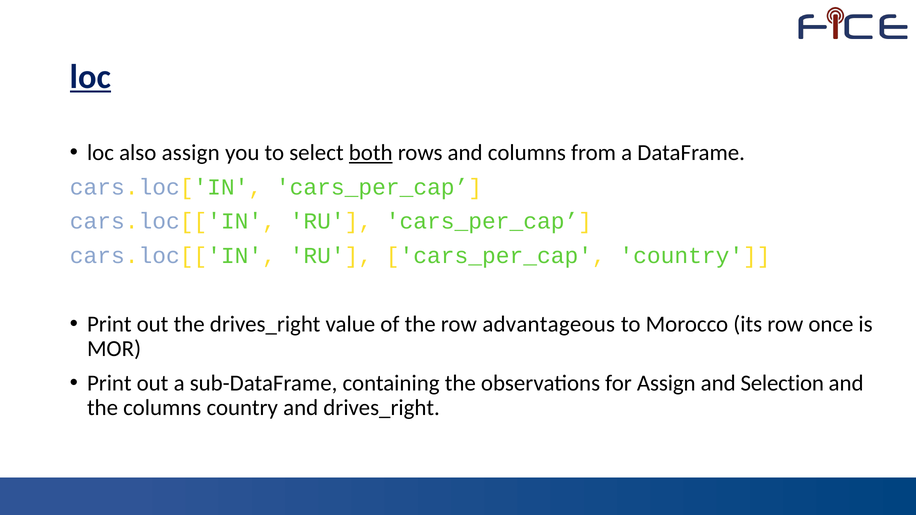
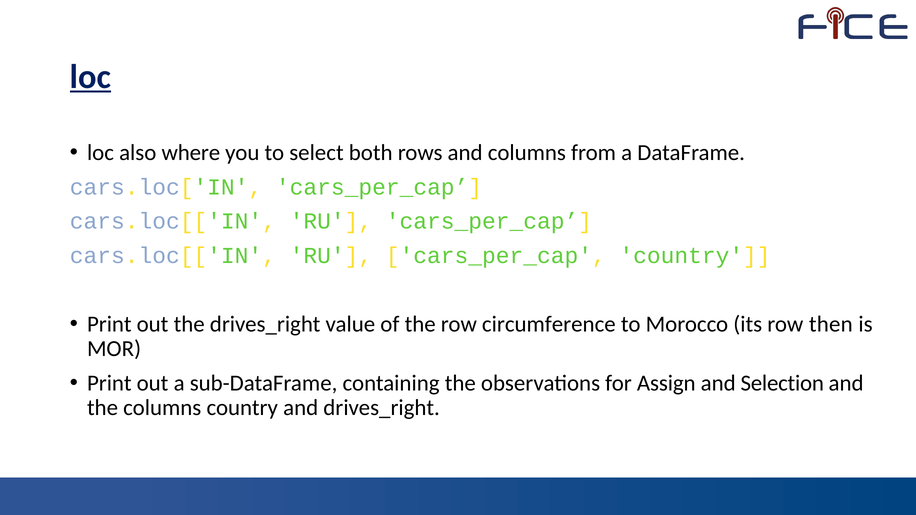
also assign: assign -> where
both underline: present -> none
advantageous: advantageous -> circumference
once: once -> then
